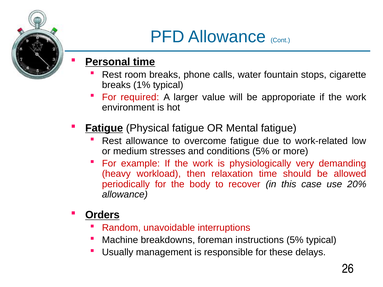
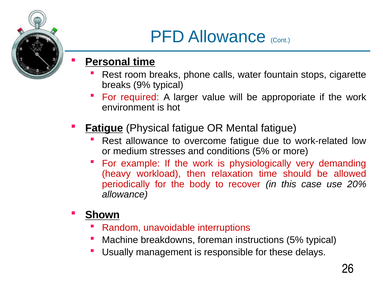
1%: 1% -> 9%
Orders: Orders -> Shown
